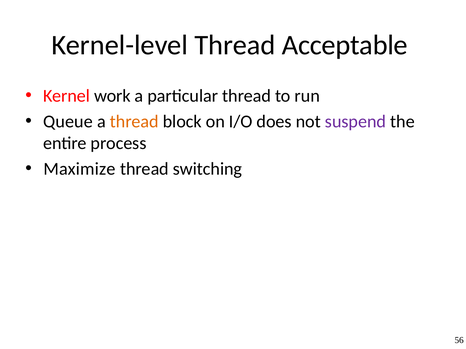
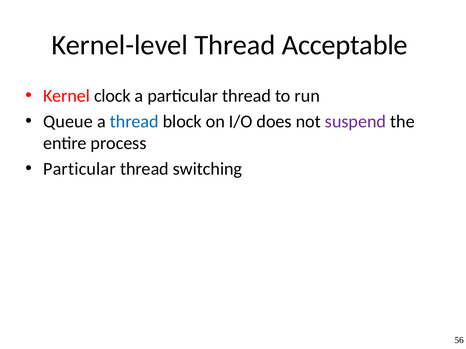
work: work -> clock
thread at (134, 122) colour: orange -> blue
Maximize at (79, 169): Maximize -> Particular
